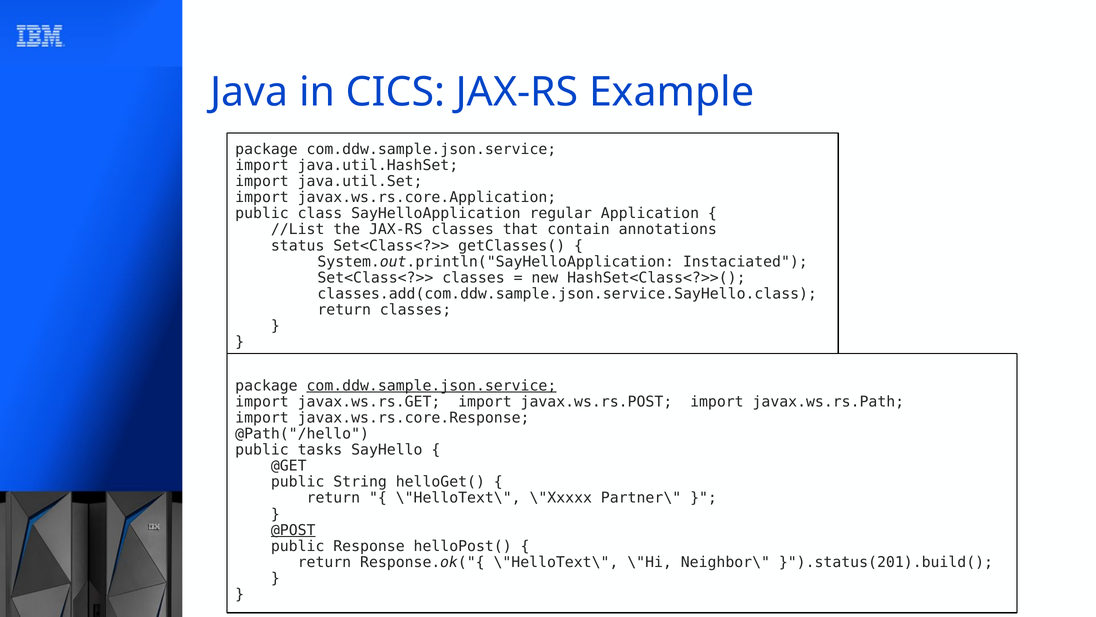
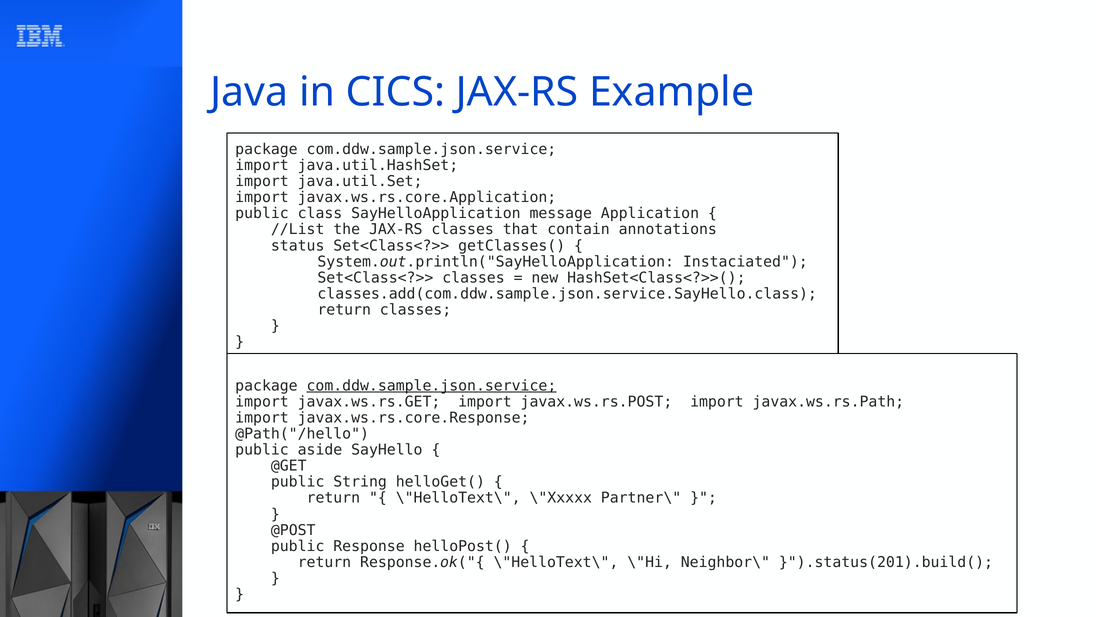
regular: regular -> message
tasks: tasks -> aside
@POST underline: present -> none
